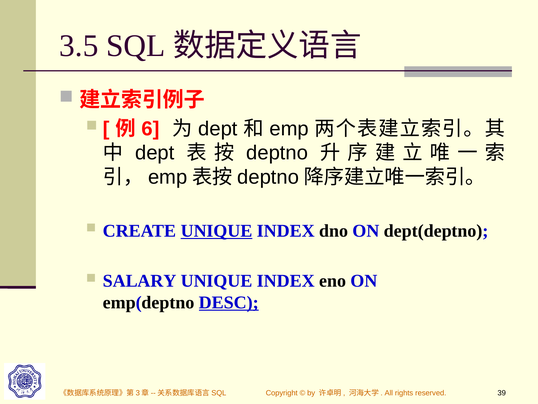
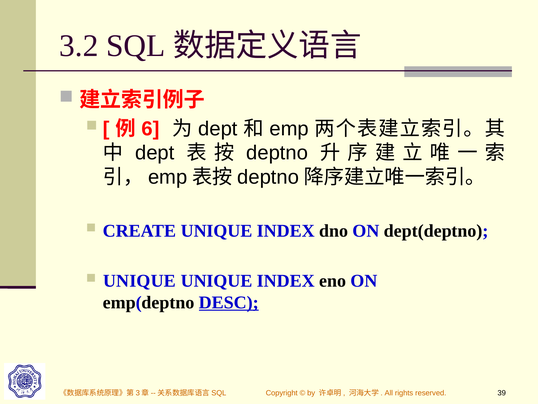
3.5: 3.5 -> 3.2
UNIQUE at (217, 230) underline: present -> none
SALARY at (140, 281): SALARY -> UNIQUE
